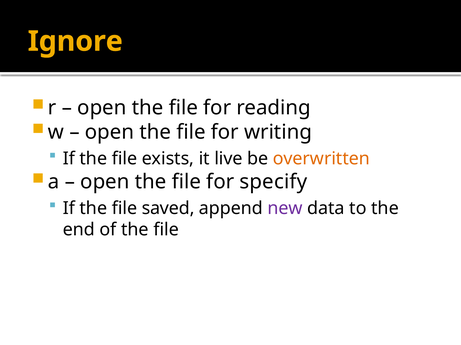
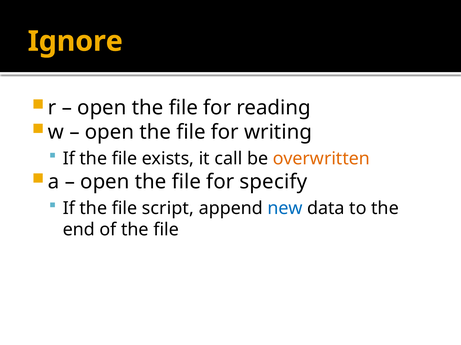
live: live -> call
saved: saved -> script
new colour: purple -> blue
